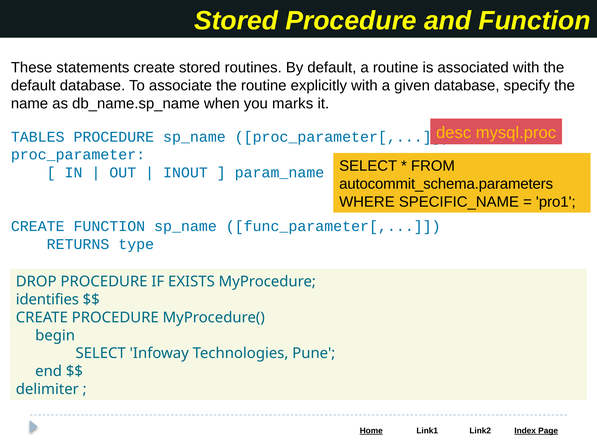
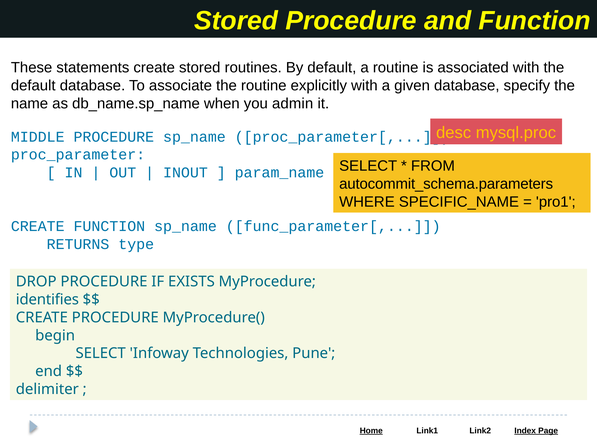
marks: marks -> admin
TABLES: TABLES -> MIDDLE
